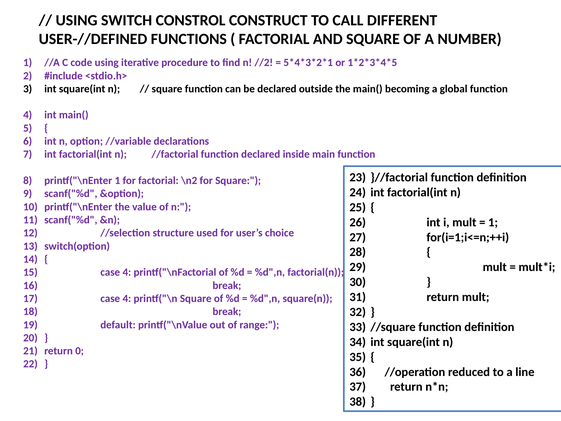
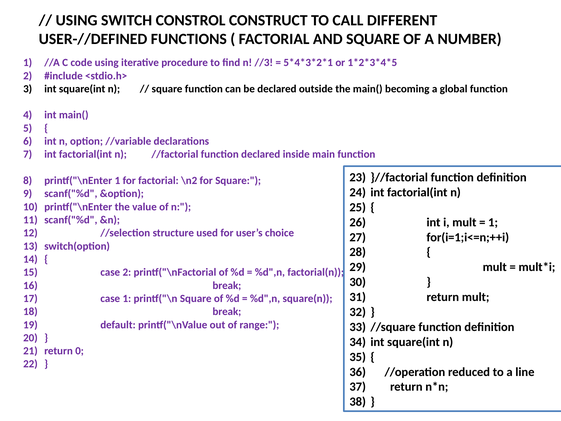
//2: //2 -> //3
4 at (127, 272): 4 -> 2
4 at (127, 298): 4 -> 1
